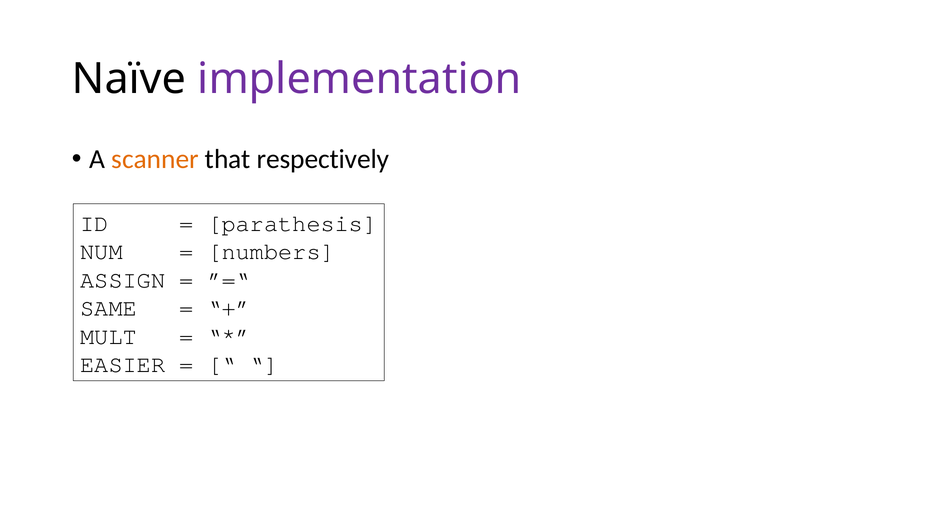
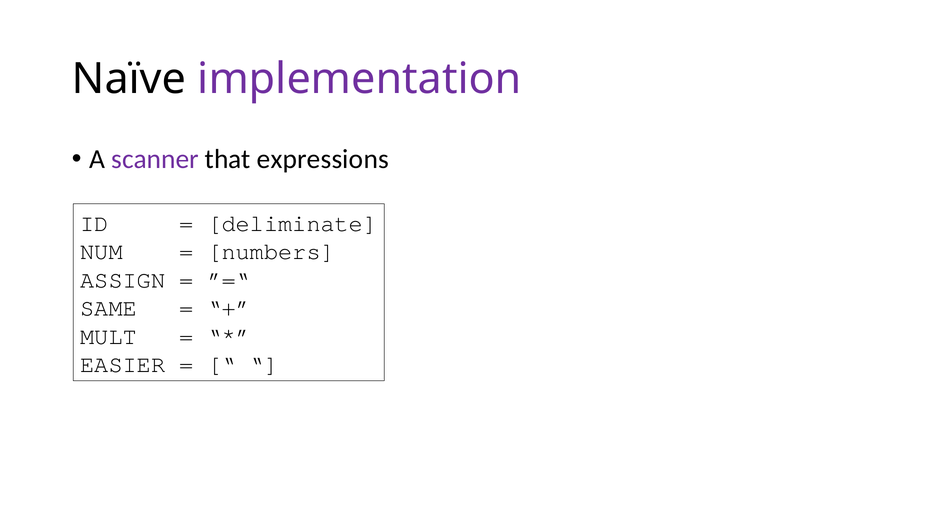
scanner colour: orange -> purple
respectively: respectively -> expressions
parathesis: parathesis -> deliminate
